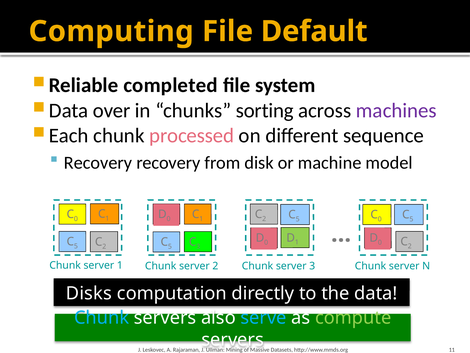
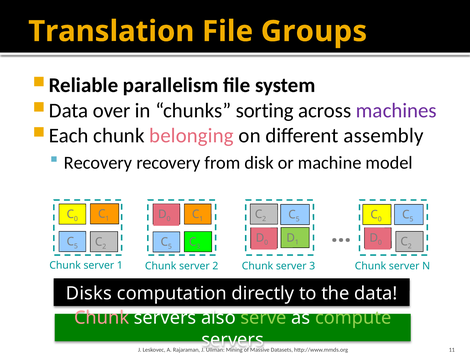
Computing: Computing -> Translation
Default: Default -> Groups
completed: completed -> parallelism
processed: processed -> belonging
sequence: sequence -> assembly
Chunk at (102, 317) colour: light blue -> pink
serve colour: light blue -> light green
